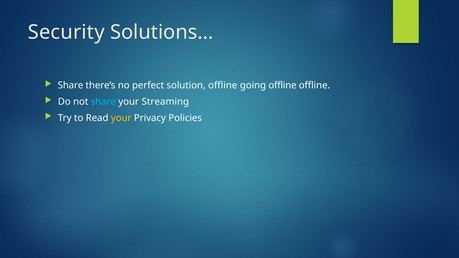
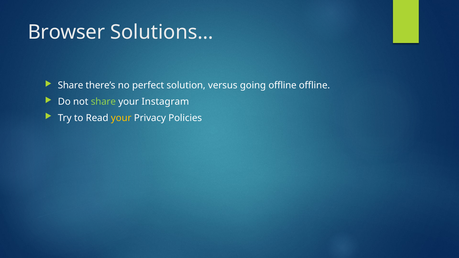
Security: Security -> Browser
solution offline: offline -> versus
share at (103, 102) colour: light blue -> light green
Streaming: Streaming -> Instagram
